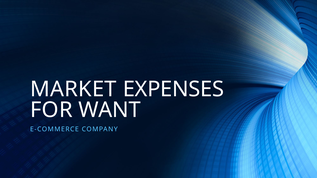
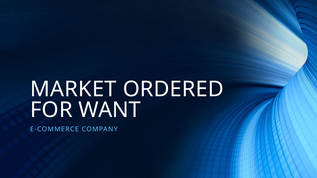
EXPENSES: EXPENSES -> ORDERED
